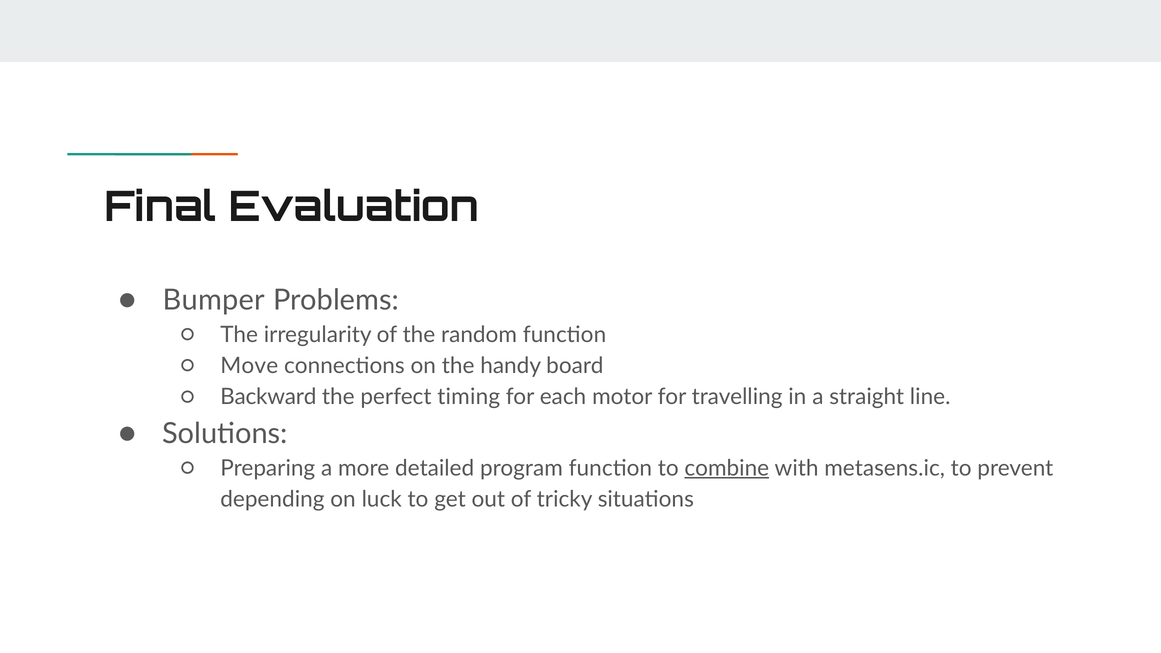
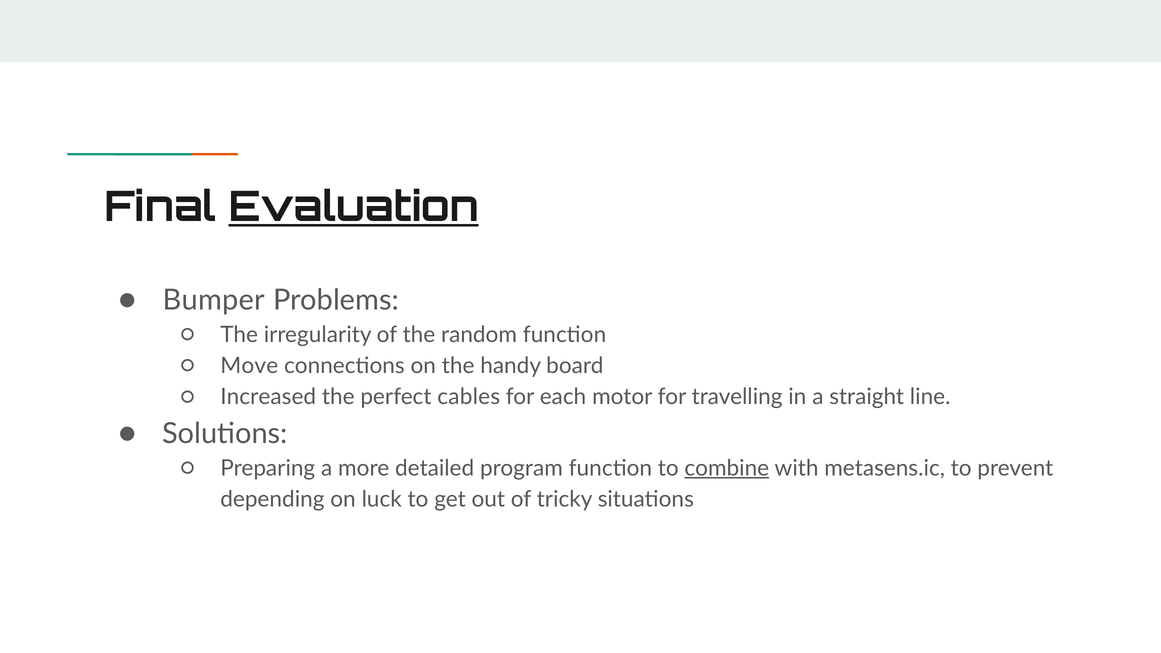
Evaluation underline: none -> present
Backward: Backward -> Increased
timing: timing -> cables
